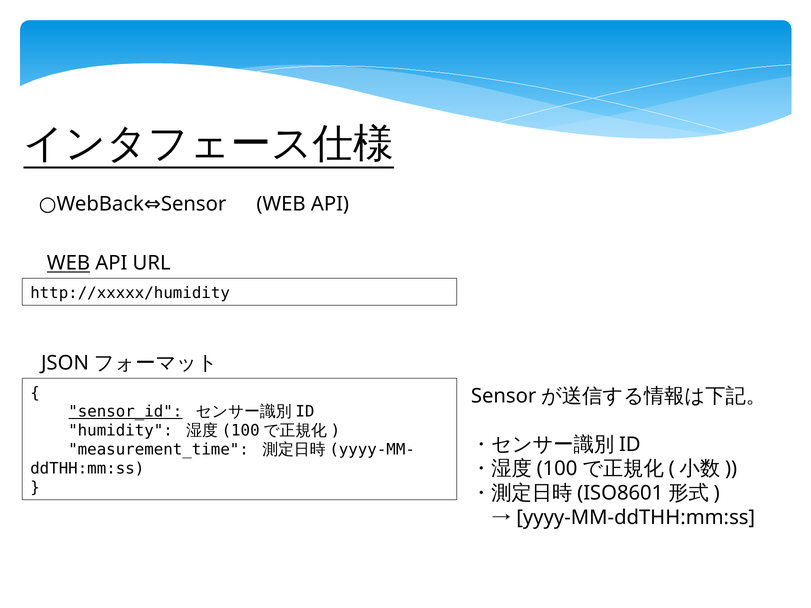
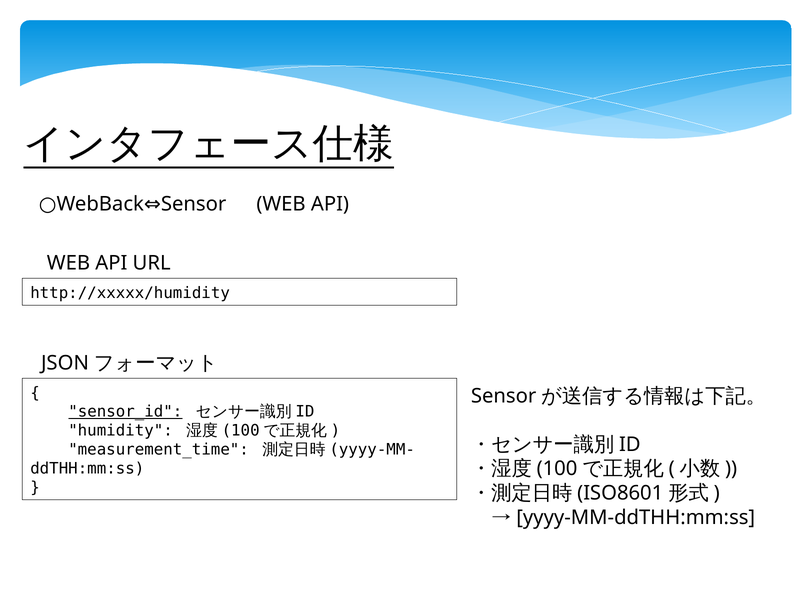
WEB at (68, 263) underline: present -> none
